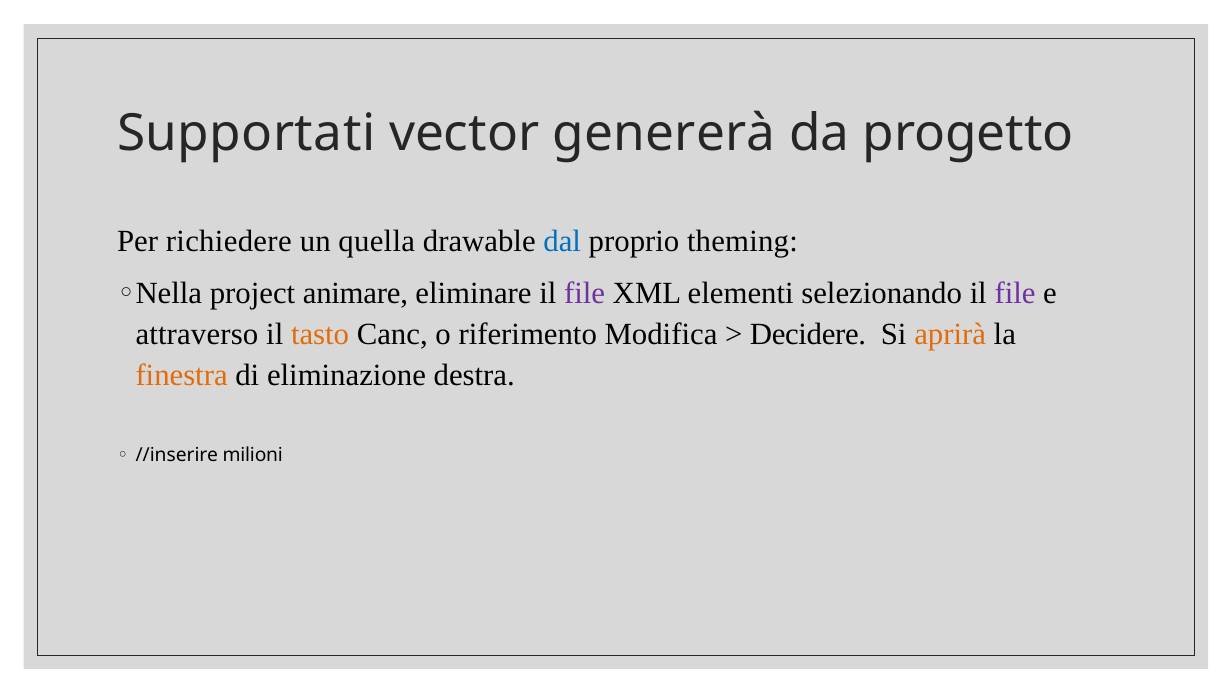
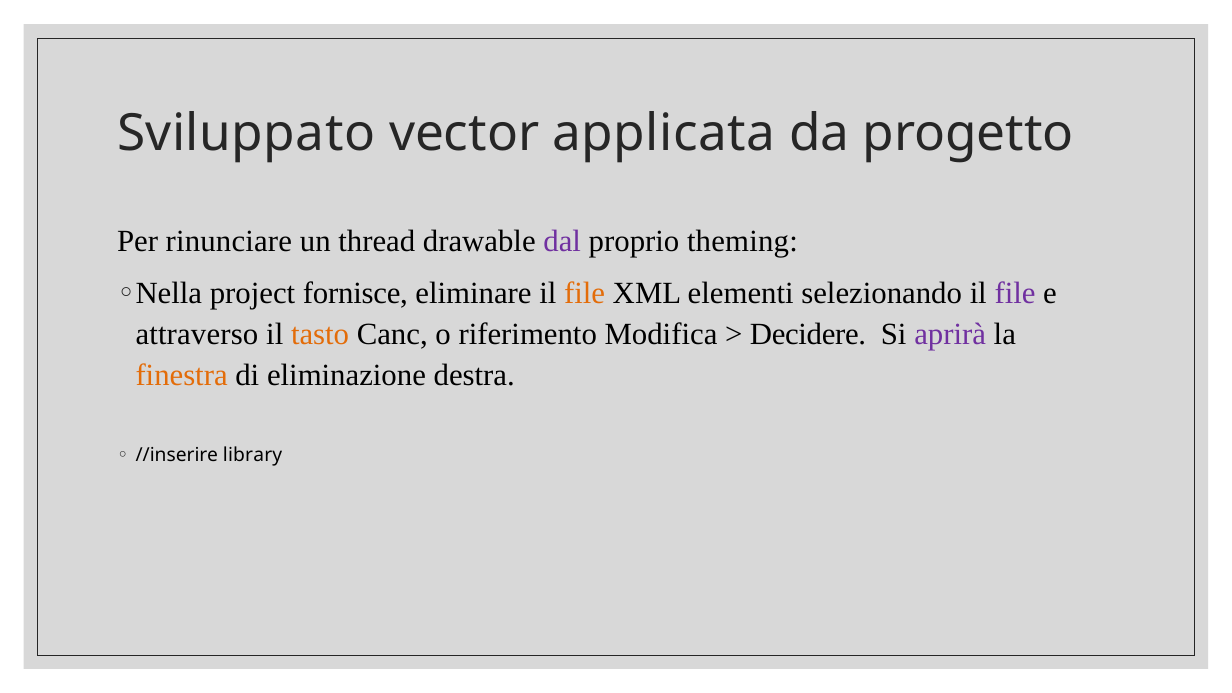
Supportati: Supportati -> Sviluppato
genererà: genererà -> applicata
richiedere: richiedere -> rinunciare
quella: quella -> thread
dal colour: blue -> purple
animare: animare -> fornisce
file at (585, 294) colour: purple -> orange
aprirà colour: orange -> purple
milioni: milioni -> library
